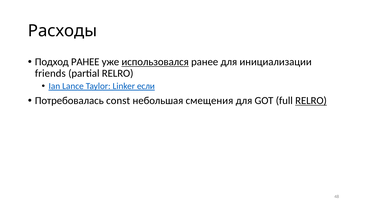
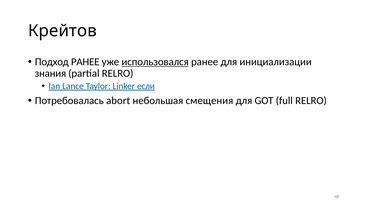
Расходы: Расходы -> Крейтов
friends: friends -> знания
const: const -> abort
RELRO at (311, 101) underline: present -> none
